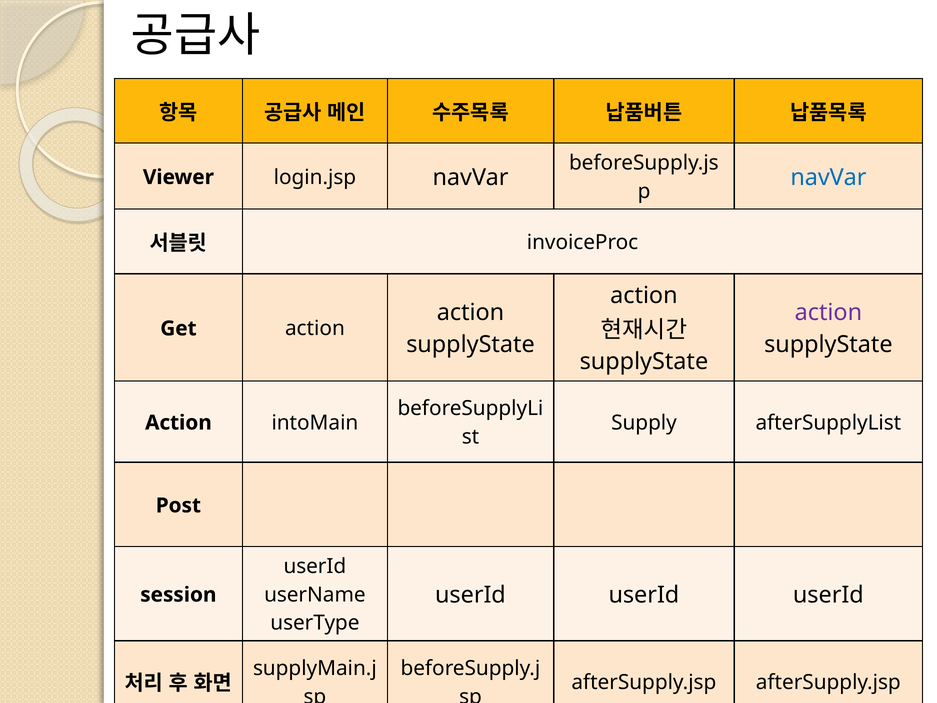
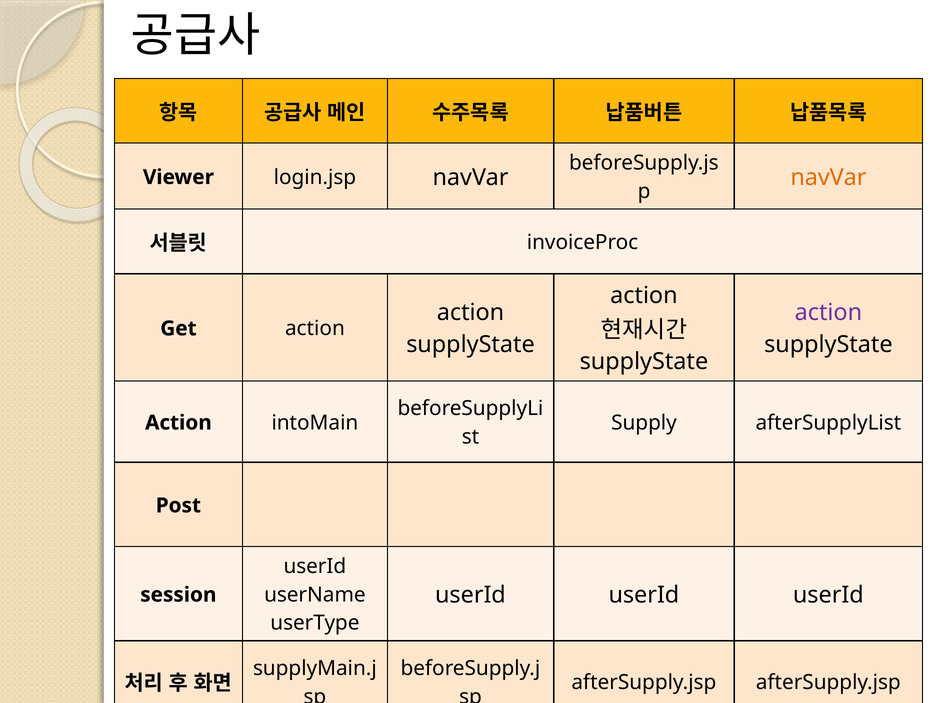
navVar at (828, 177) colour: blue -> orange
